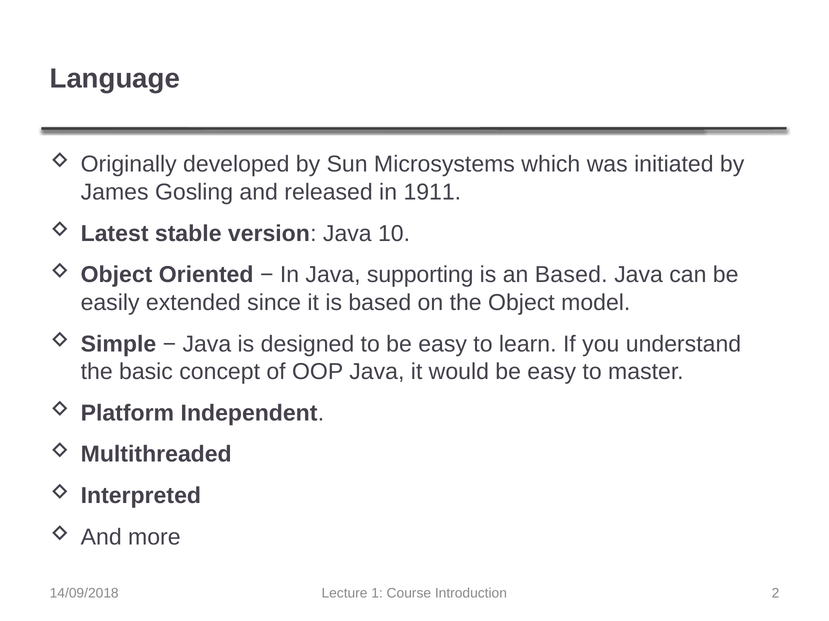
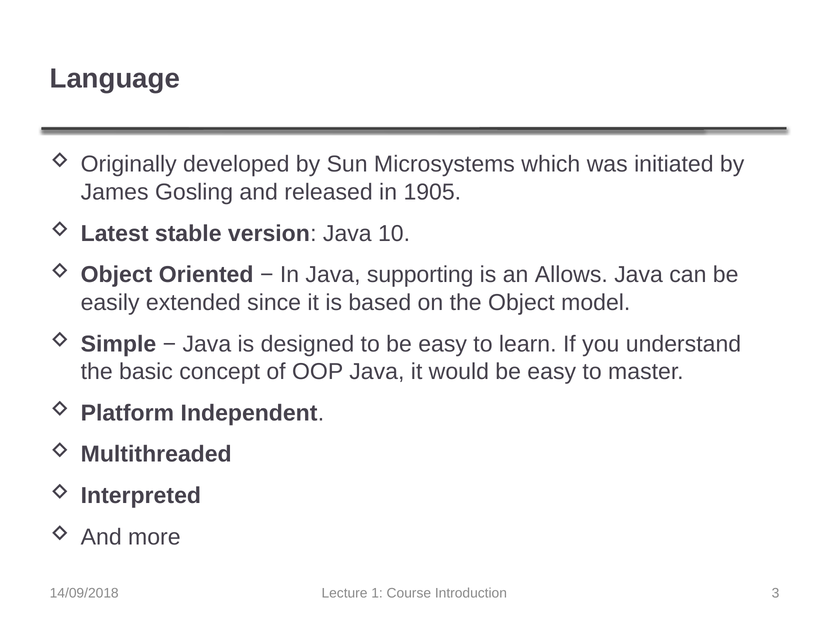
1911: 1911 -> 1905
an Based: Based -> Allows
2: 2 -> 3
